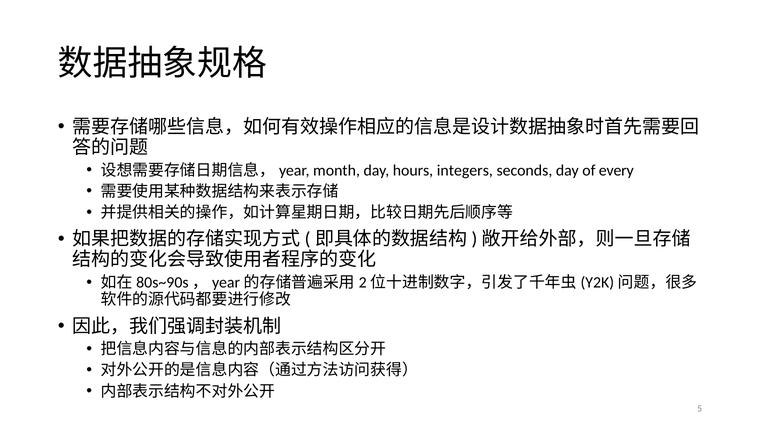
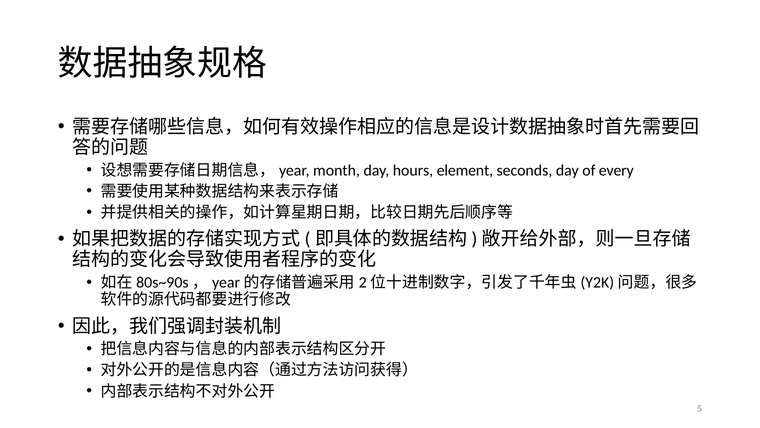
integers: integers -> element
